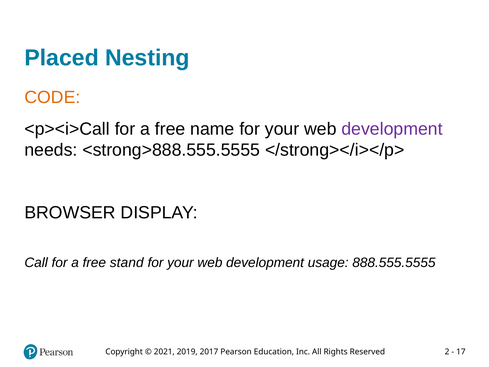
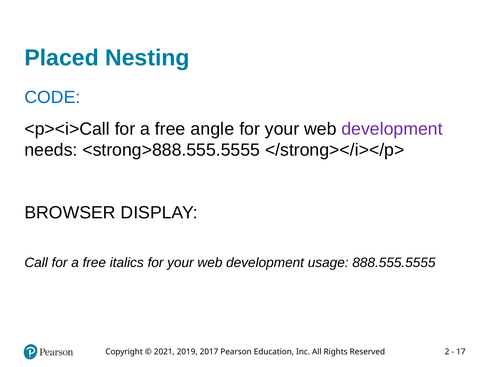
CODE colour: orange -> blue
name: name -> angle
stand: stand -> italics
